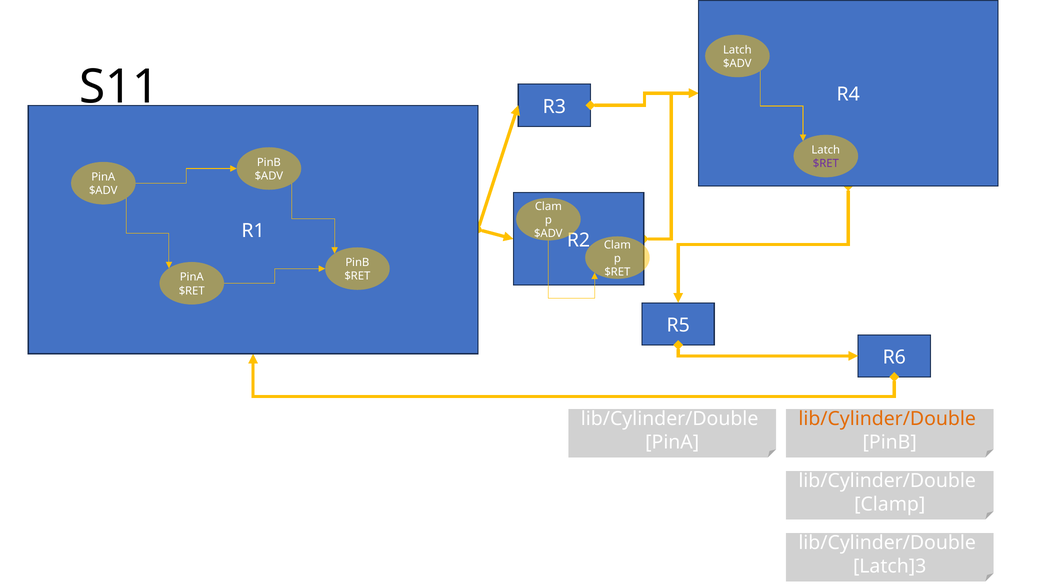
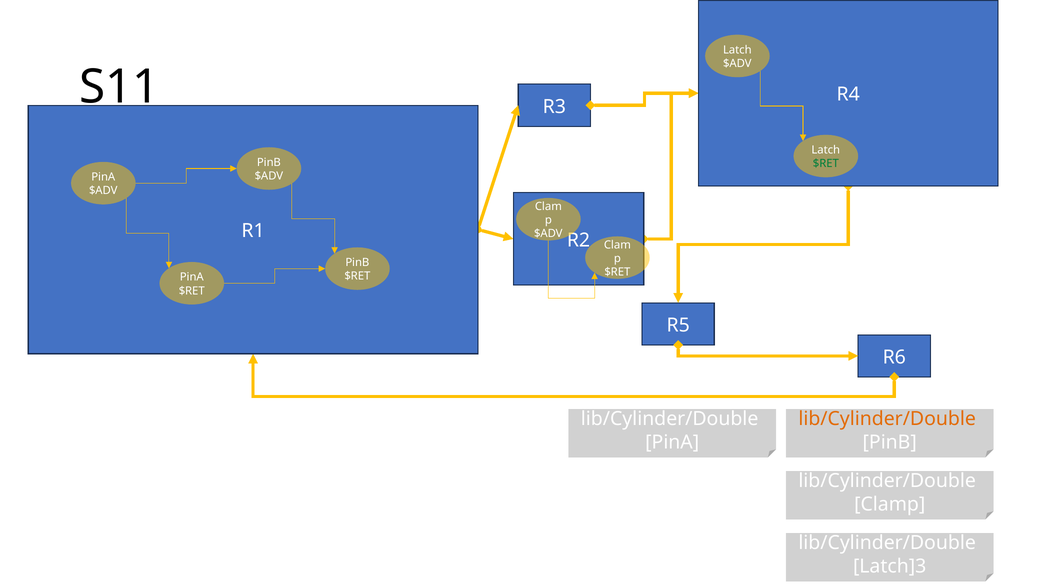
$RET at (826, 164) colour: purple -> green
